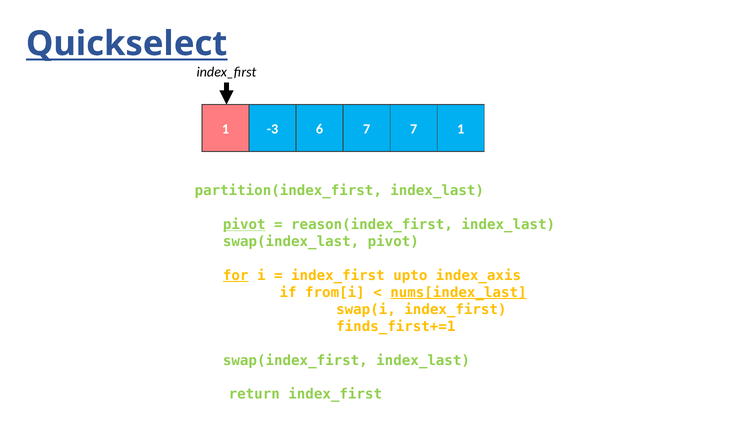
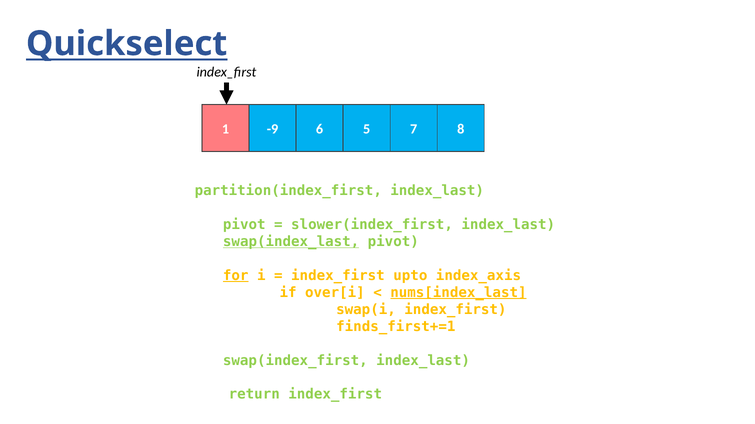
-3: -3 -> -9
6 7: 7 -> 5
7 1: 1 -> 8
pivot at (244, 225) underline: present -> none
reason(index_first: reason(index_first -> slower(index_first
swap(index_last underline: none -> present
from[i: from[i -> over[i
